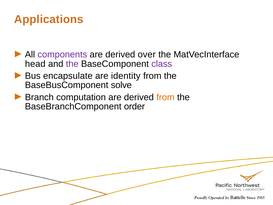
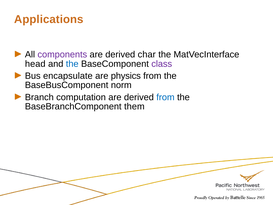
over: over -> char
the at (72, 64) colour: purple -> blue
identity: identity -> physics
solve: solve -> norm
from at (165, 97) colour: orange -> blue
order: order -> them
